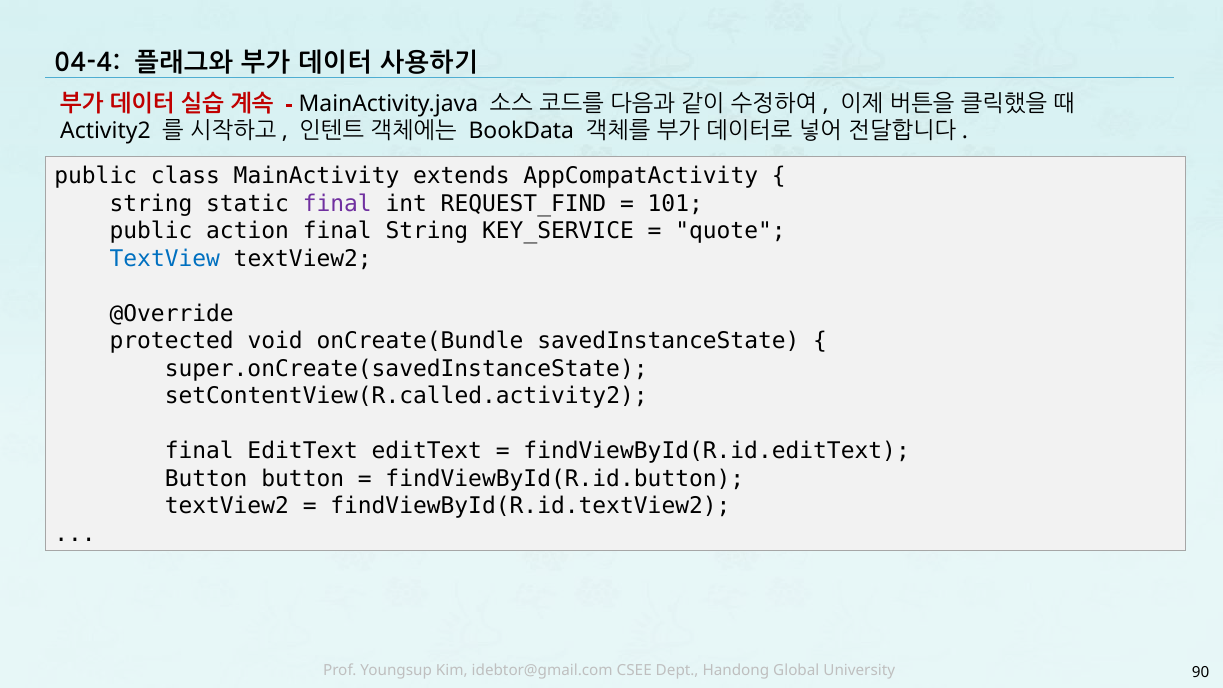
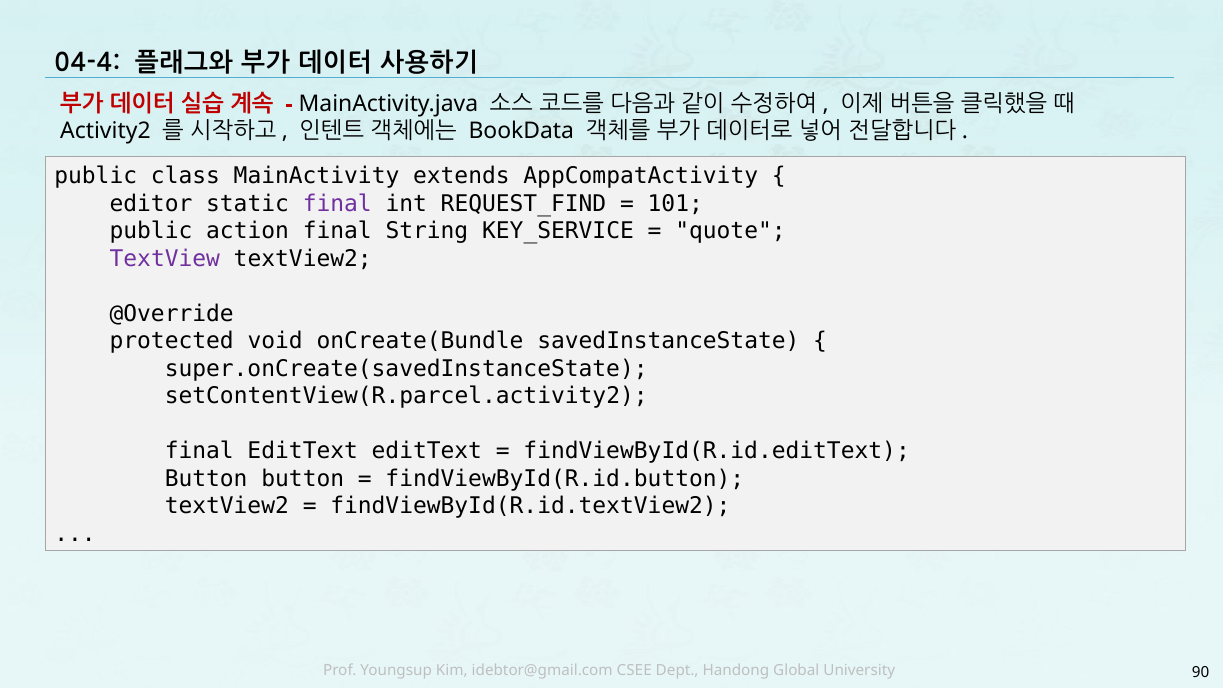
string at (151, 204): string -> editor
TextView colour: blue -> purple
setContentView(R.called.activity2: setContentView(R.called.activity2 -> setContentView(R.parcel.activity2
